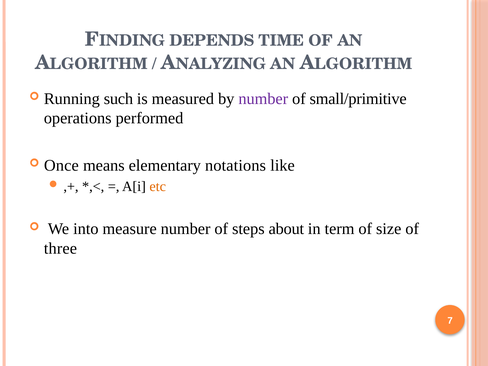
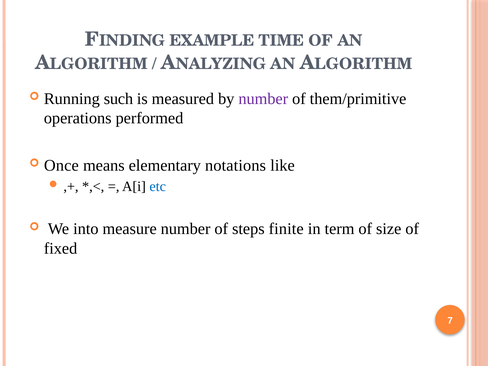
DEPENDS: DEPENDS -> EXAMPLE
small/primitive: small/primitive -> them/primitive
etc colour: orange -> blue
about: about -> finite
three: three -> fixed
